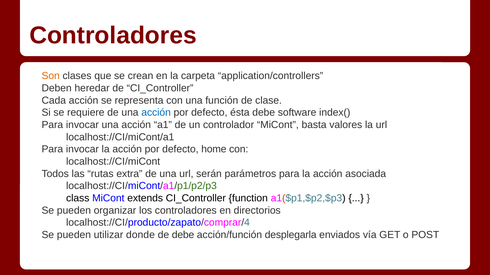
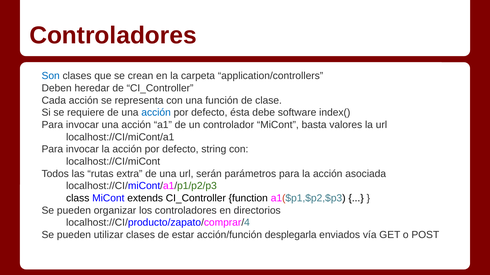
Son colour: orange -> blue
home: home -> string
utilizar donde: donde -> clases
de debe: debe -> estar
